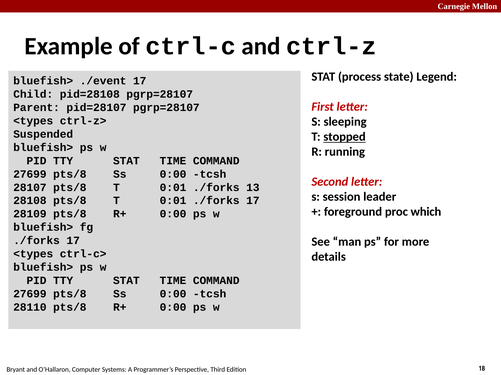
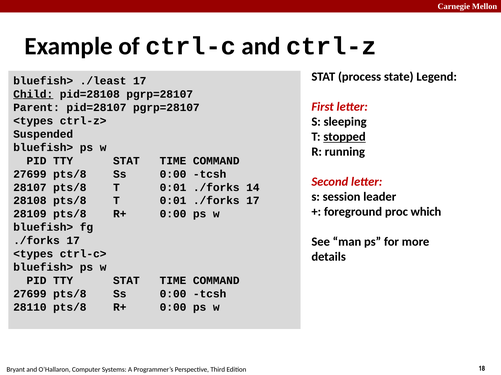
./event: ./event -> ./least
Child underline: none -> present
13: 13 -> 14
